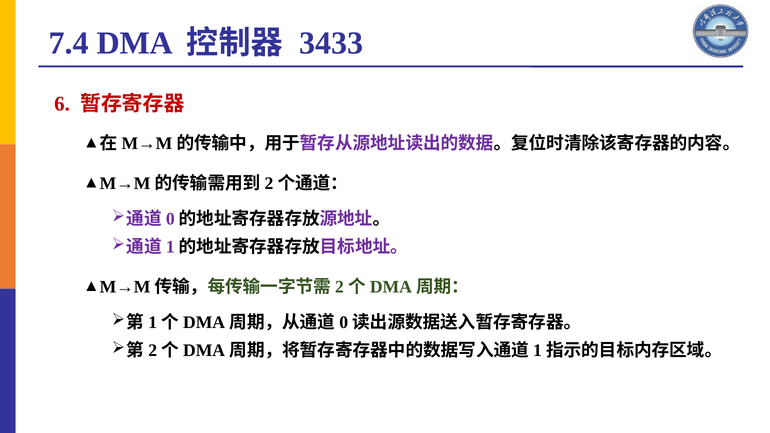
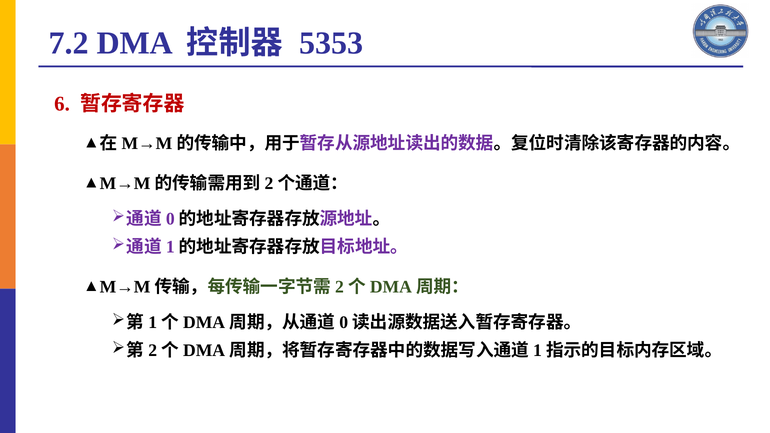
7.4: 7.4 -> 7.2
3433: 3433 -> 5353
